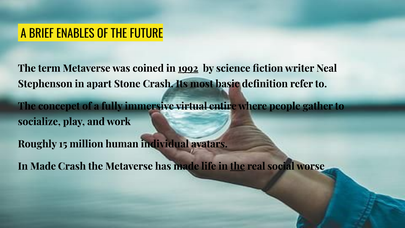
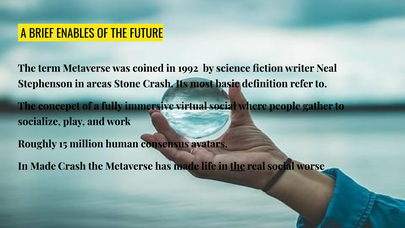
1992 underline: present -> none
apart: apart -> areas
virtual entire: entire -> social
individual: individual -> consensus
